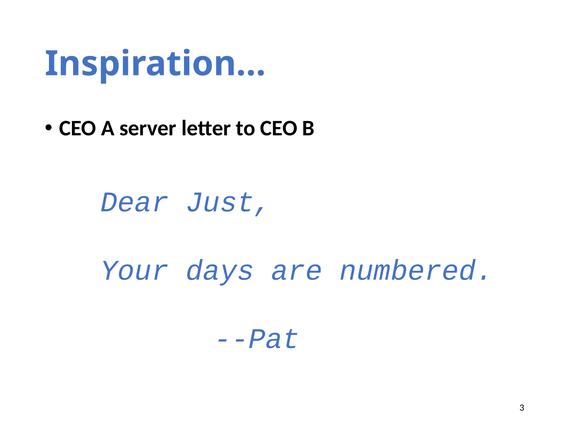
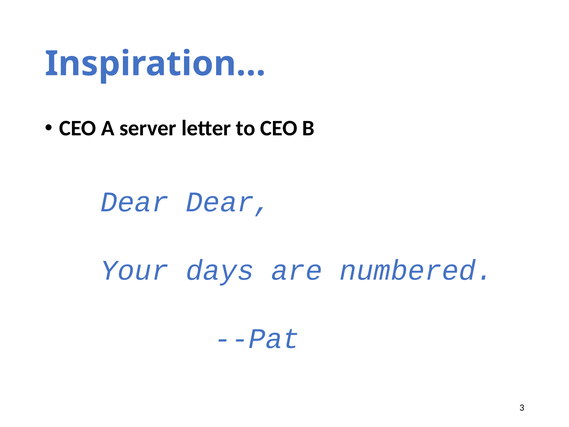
Dear Just: Just -> Dear
